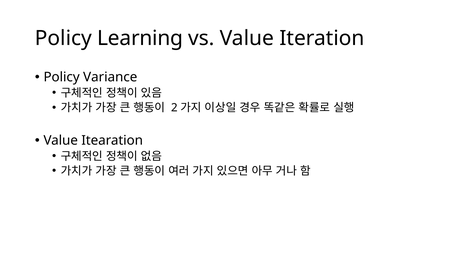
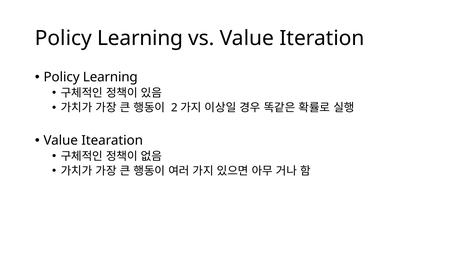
Variance at (110, 77): Variance -> Learning
